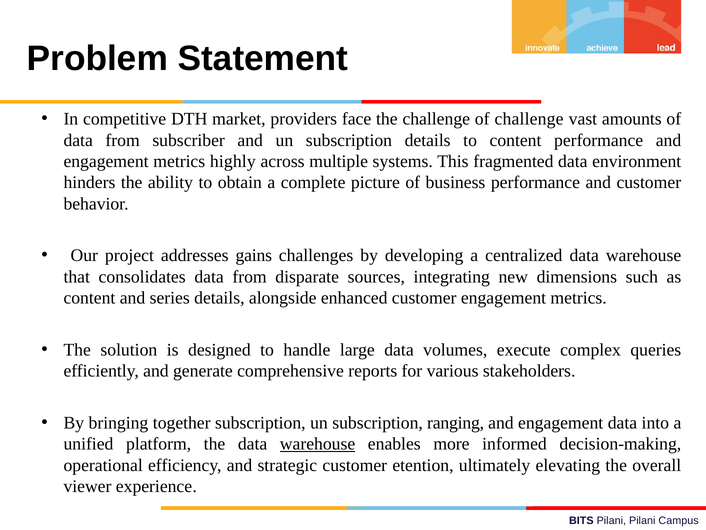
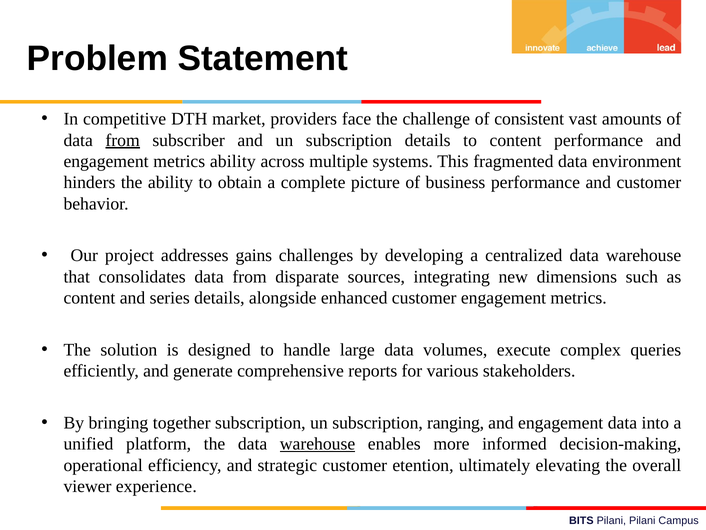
of challenge: challenge -> consistent
from at (123, 140) underline: none -> present
metrics highly: highly -> ability
